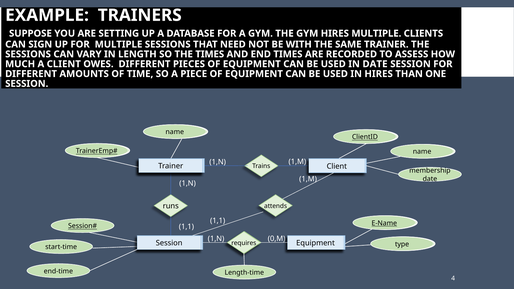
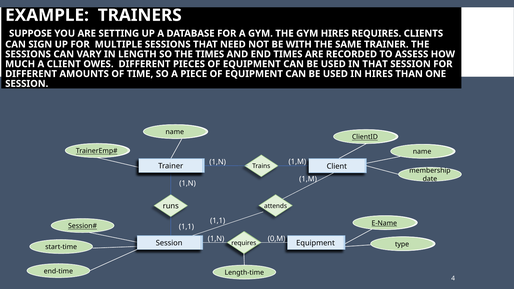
HIRES MULTIPLE: MULTIPLE -> REQUIRES
IN DATE: DATE -> THAT
